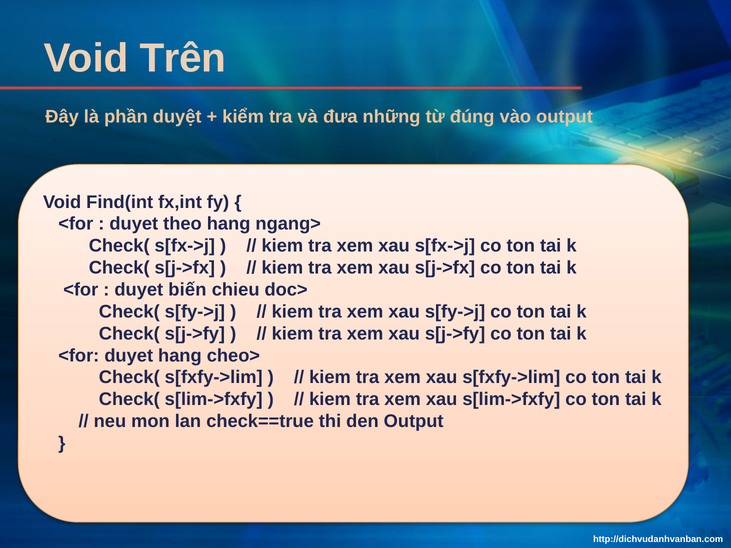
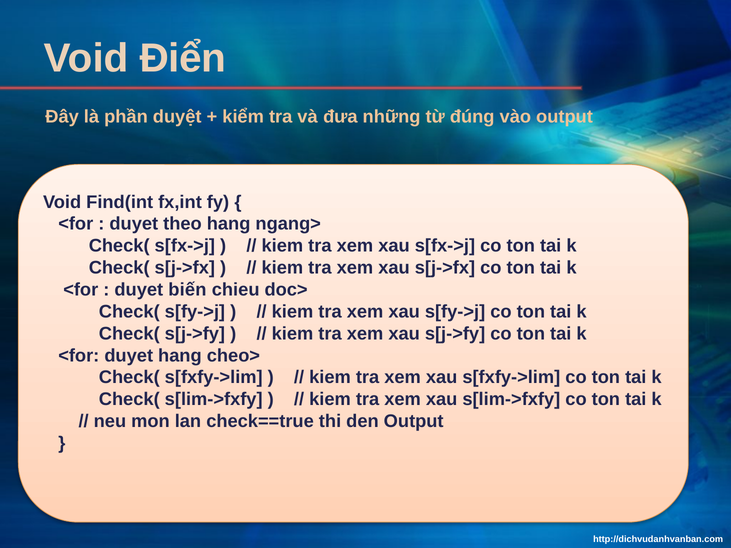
Trên: Trên -> Điển
